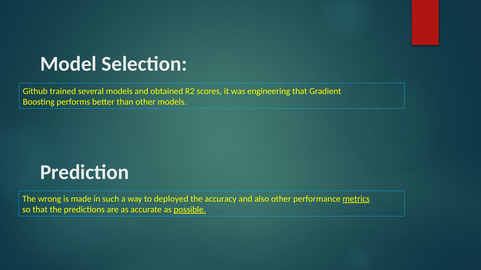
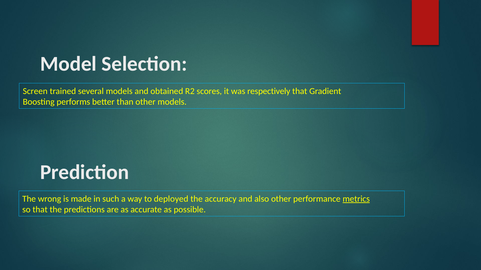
Github: Github -> Screen
engineering: engineering -> respectively
possible underline: present -> none
